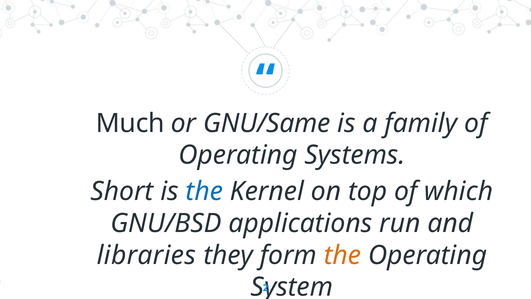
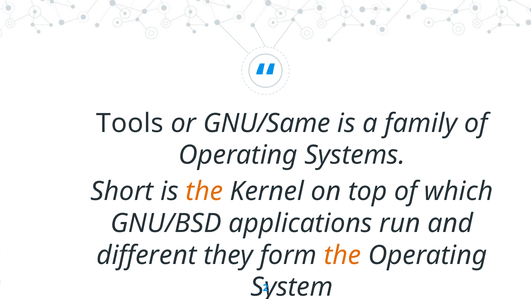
Much: Much -> Tools
the at (204, 191) colour: blue -> orange
libraries: libraries -> different
